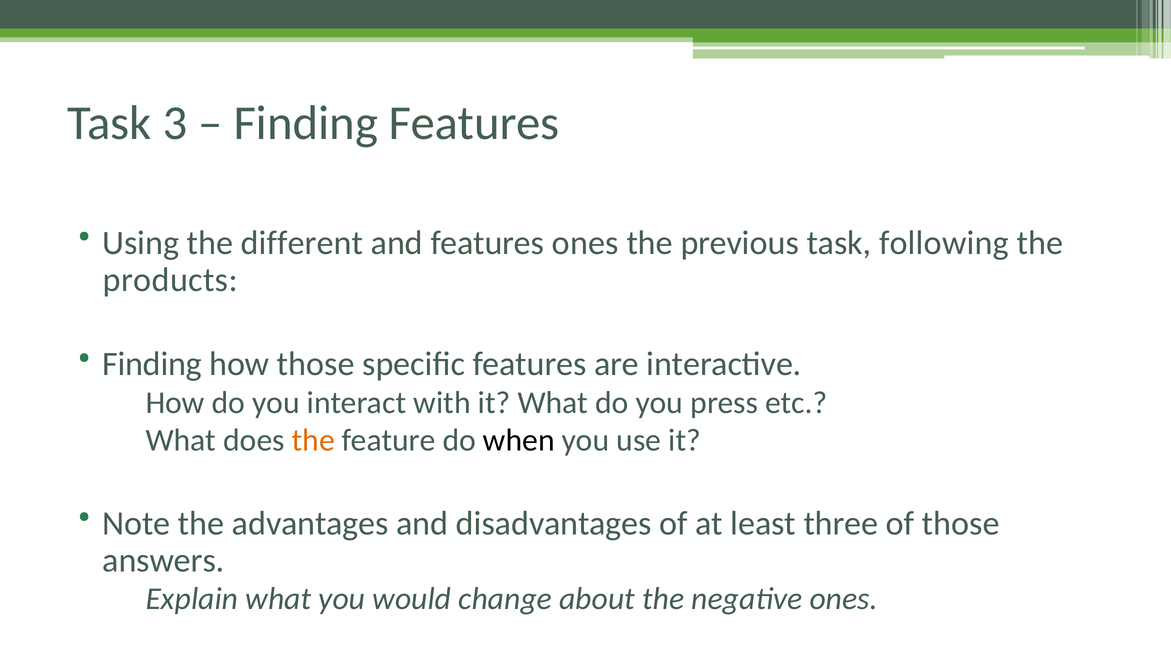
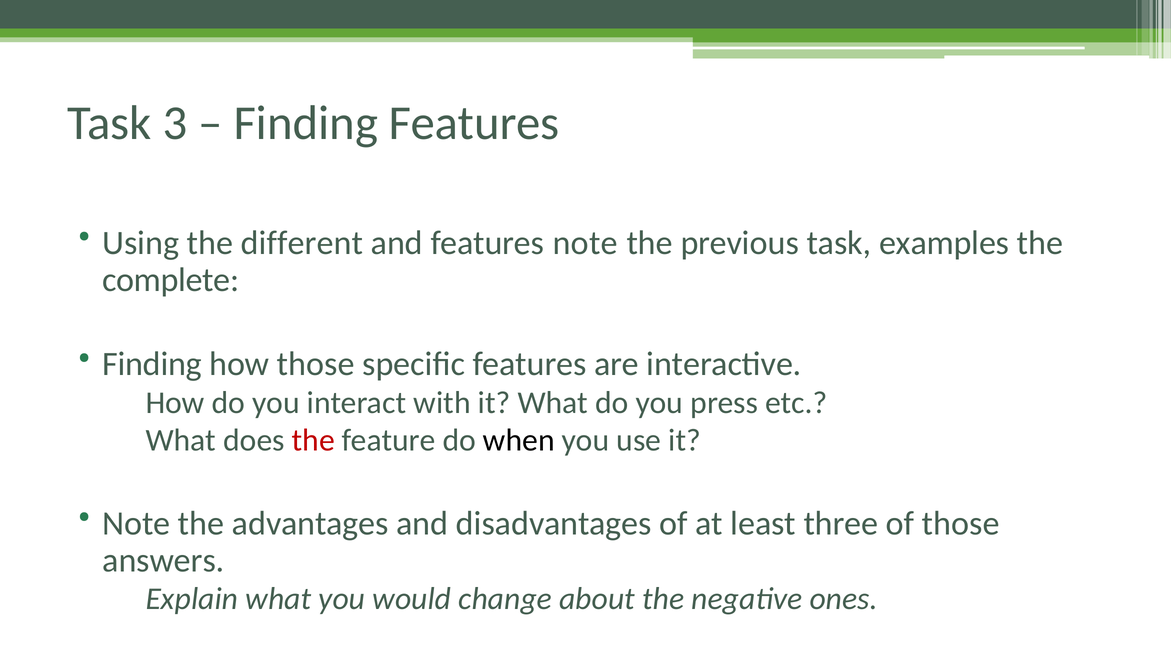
features ones: ones -> note
following: following -> examples
products: products -> complete
the at (313, 441) colour: orange -> red
